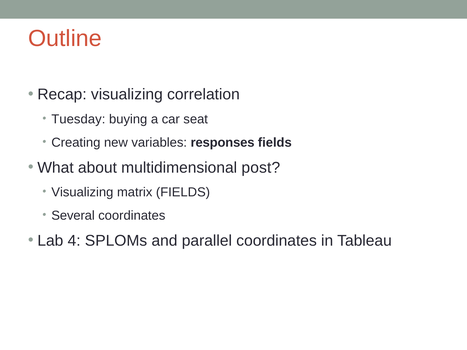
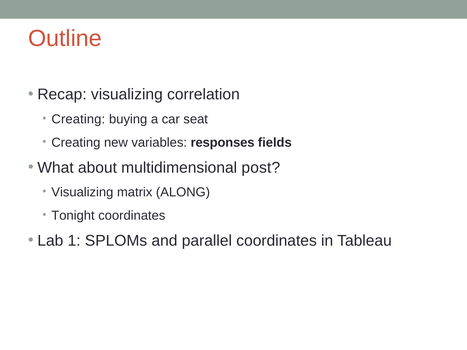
Tuesday at (78, 119): Tuesday -> Creating
matrix FIELDS: FIELDS -> ALONG
Several: Several -> Tonight
4: 4 -> 1
